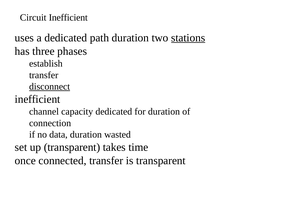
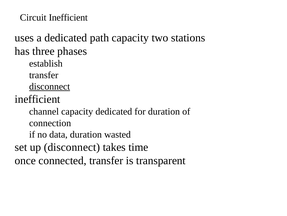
path duration: duration -> capacity
stations underline: present -> none
up transparent: transparent -> disconnect
